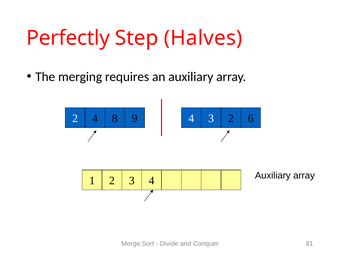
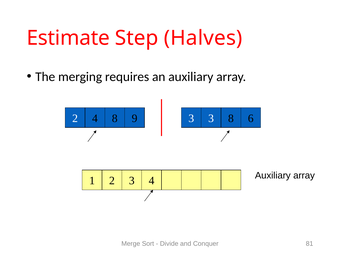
Perfectly: Perfectly -> Estimate
9 4: 4 -> 3
3 2: 2 -> 8
